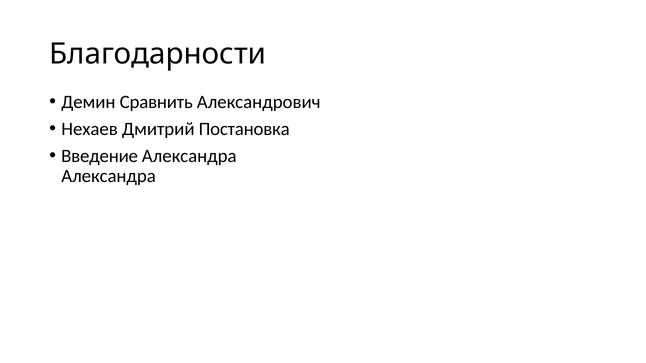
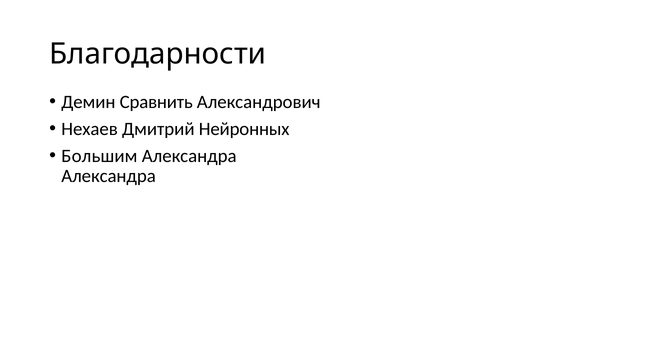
Постановка: Постановка -> Нейронных
Введение: Введение -> Большим
